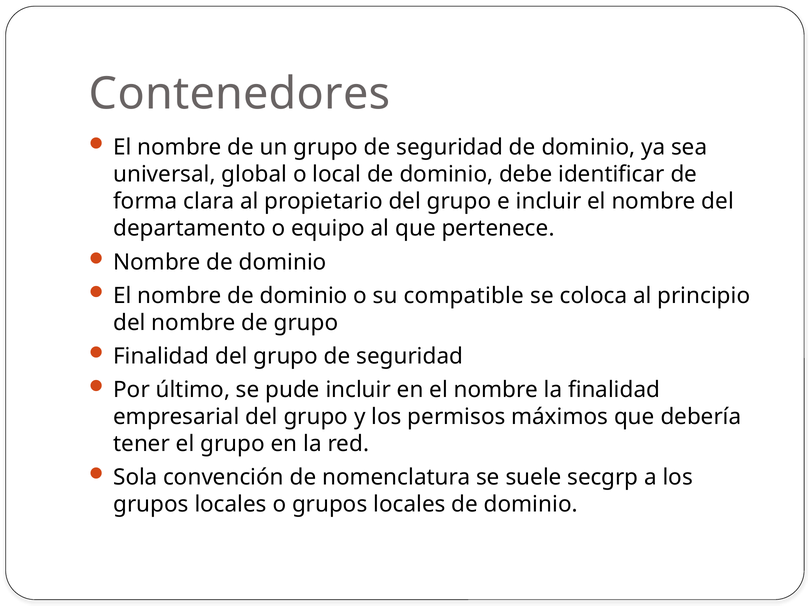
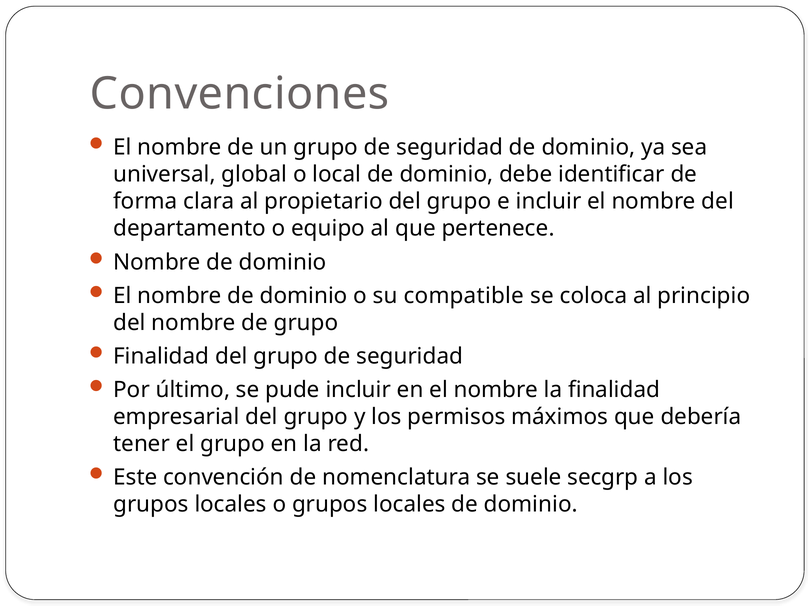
Contenedores: Contenedores -> Convenciones
Sola: Sola -> Este
